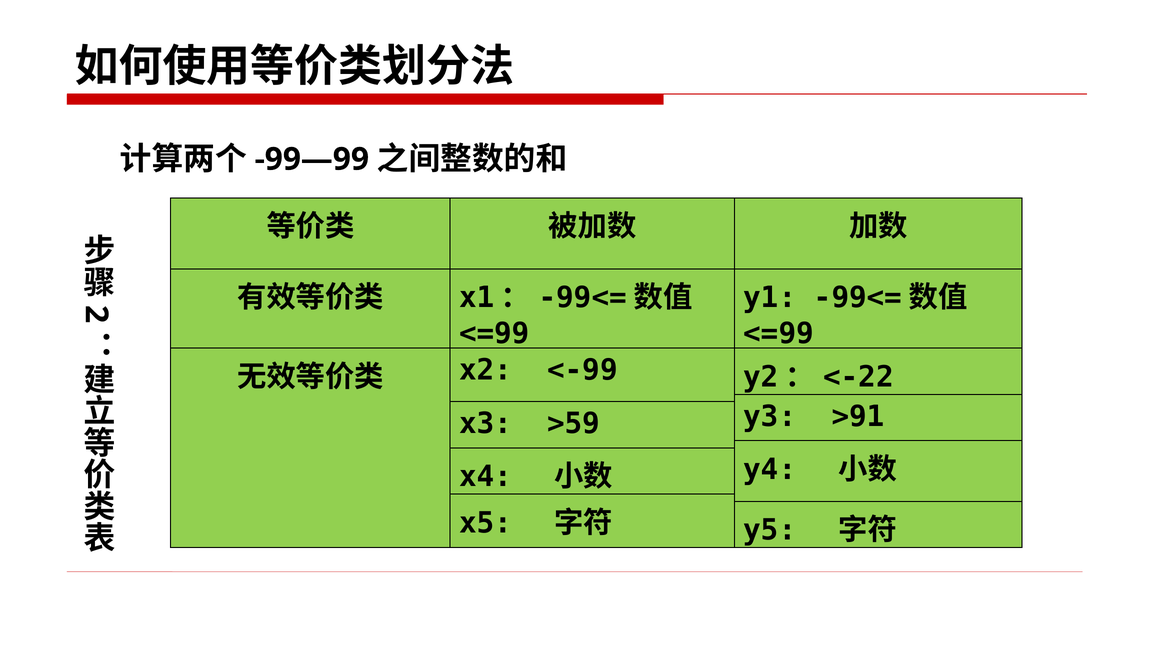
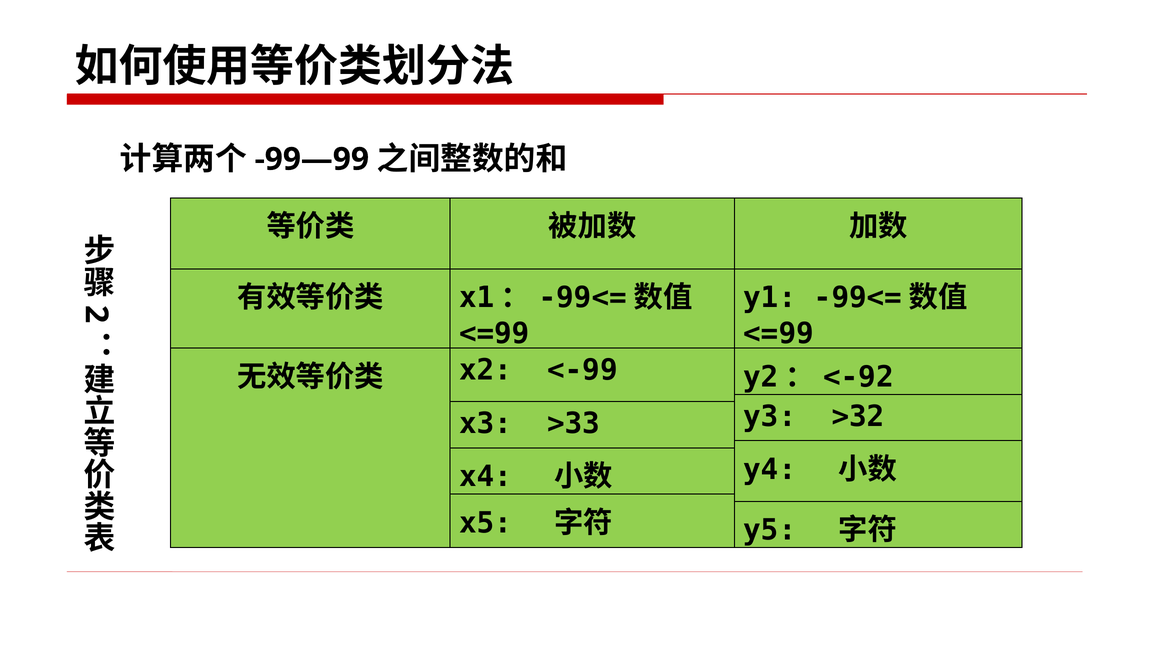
<-22: <-22 -> <-92
>91: >91 -> >32
>59: >59 -> >33
